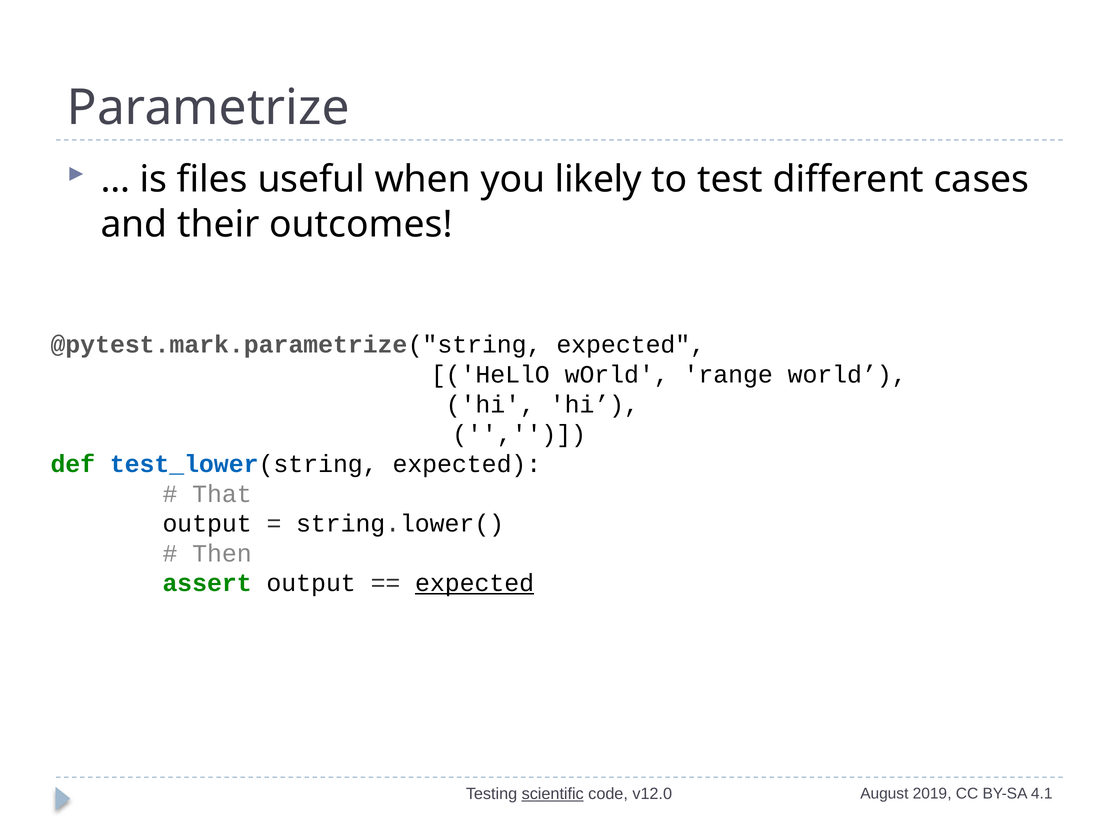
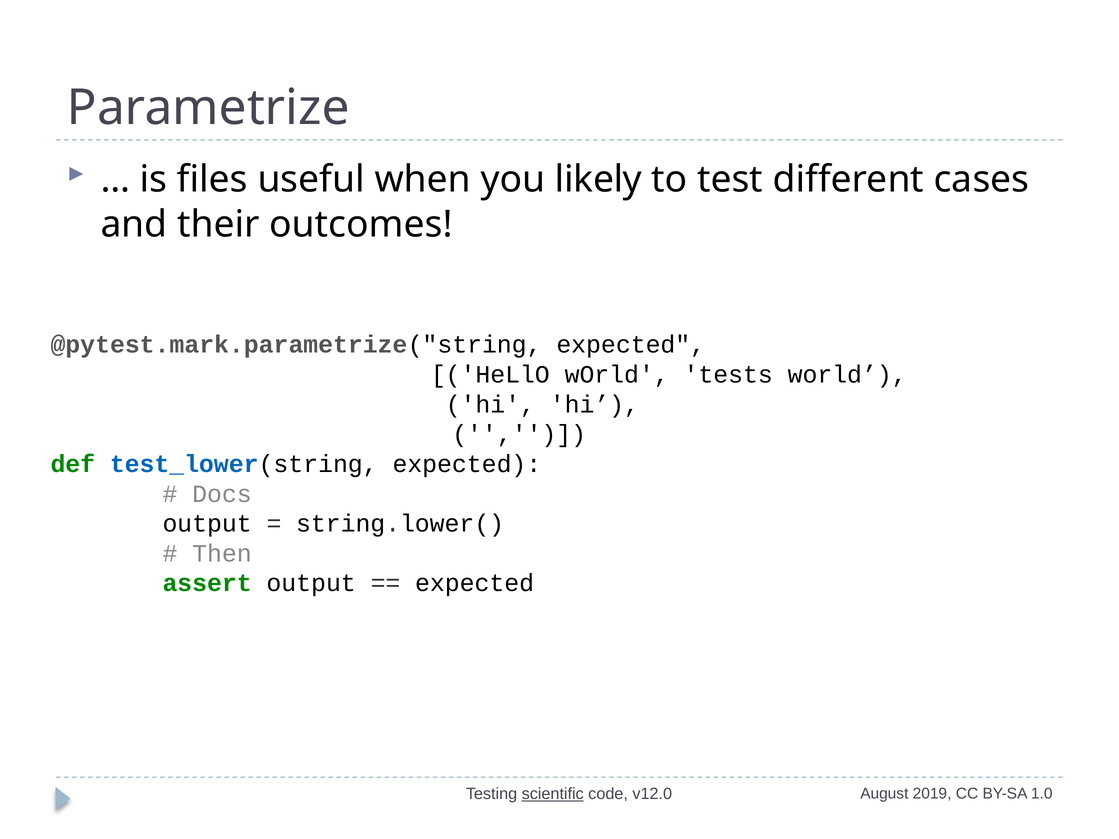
range: range -> tests
That: That -> Docs
expected at (475, 583) underline: present -> none
4.1: 4.1 -> 1.0
